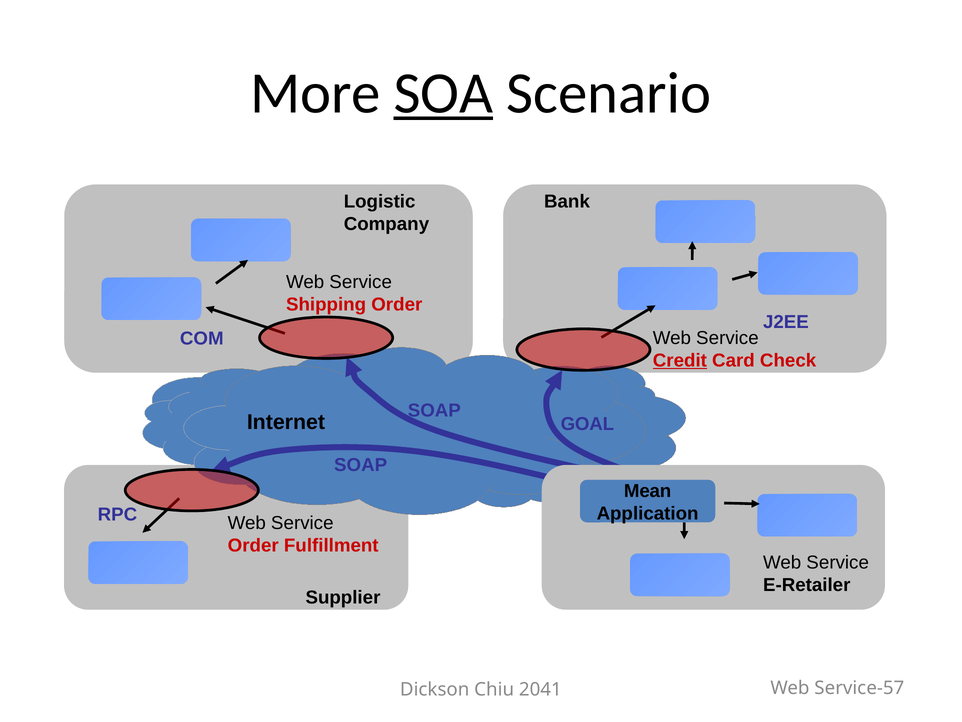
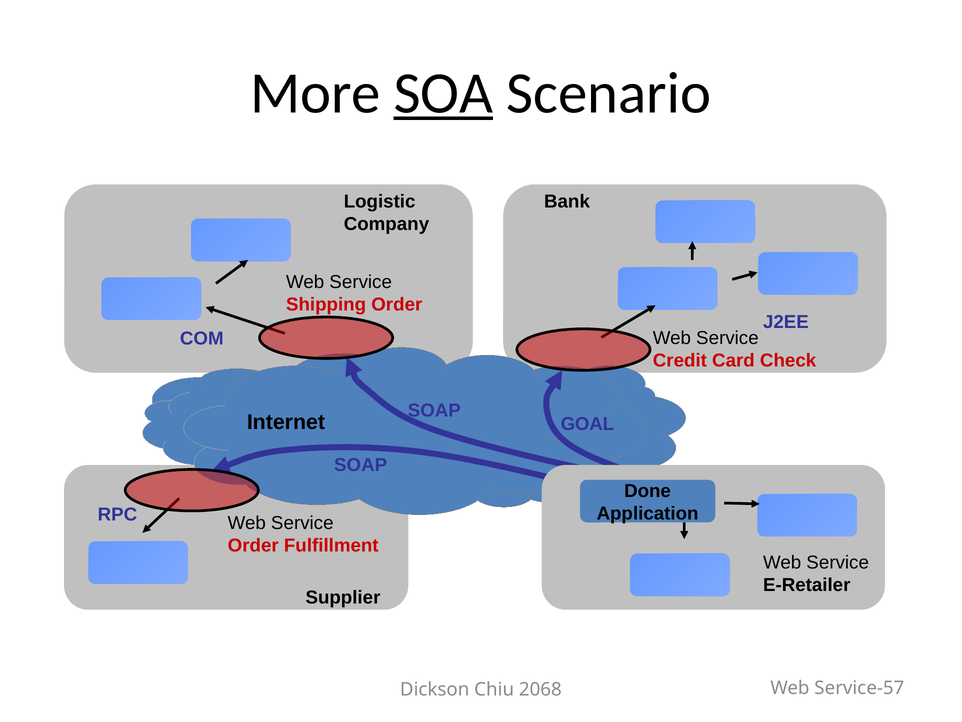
Credit underline: present -> none
Mean: Mean -> Done
2041: 2041 -> 2068
